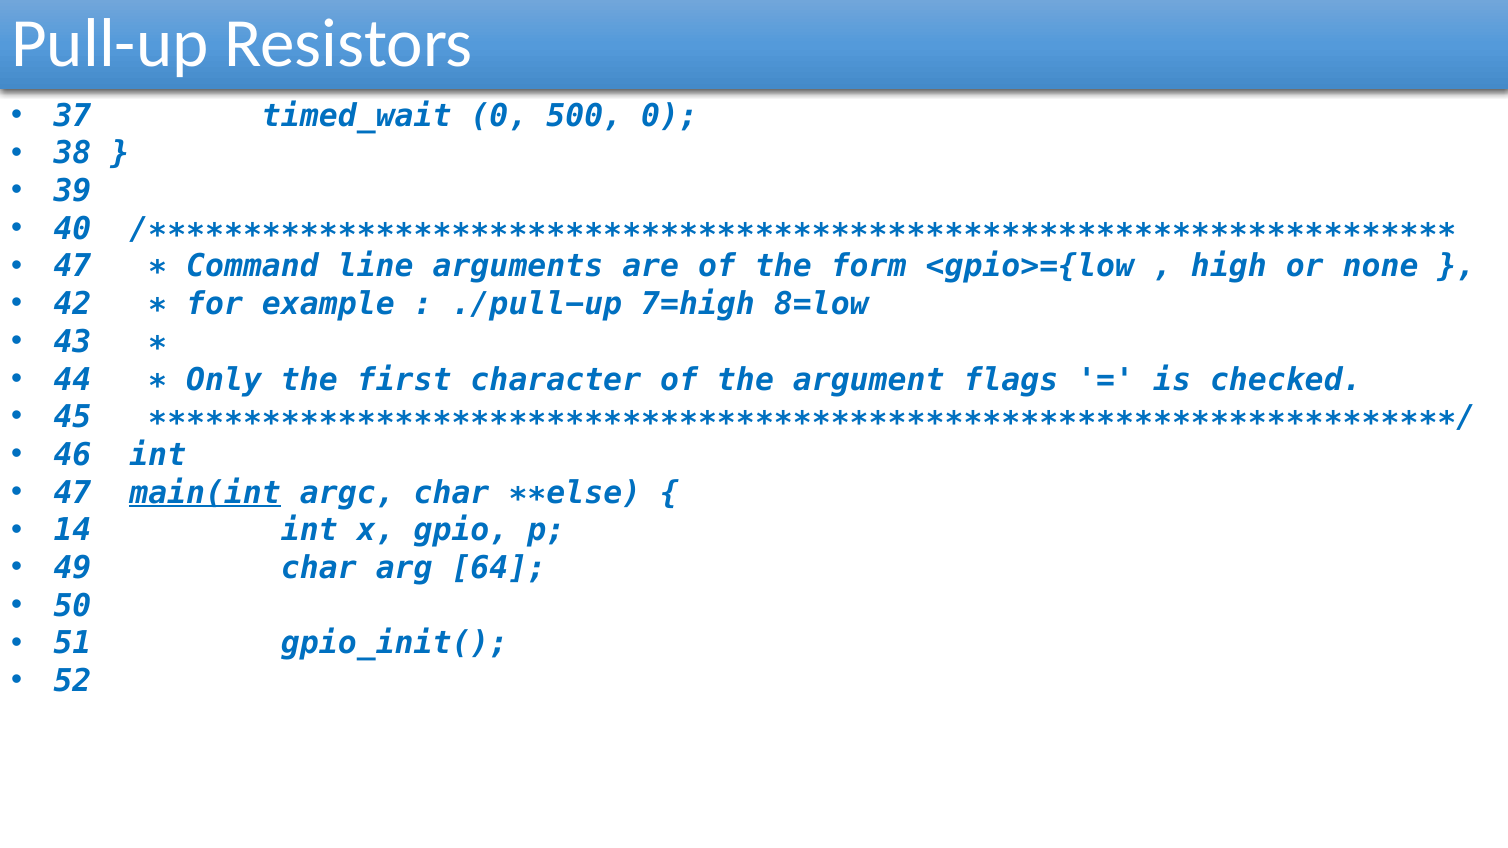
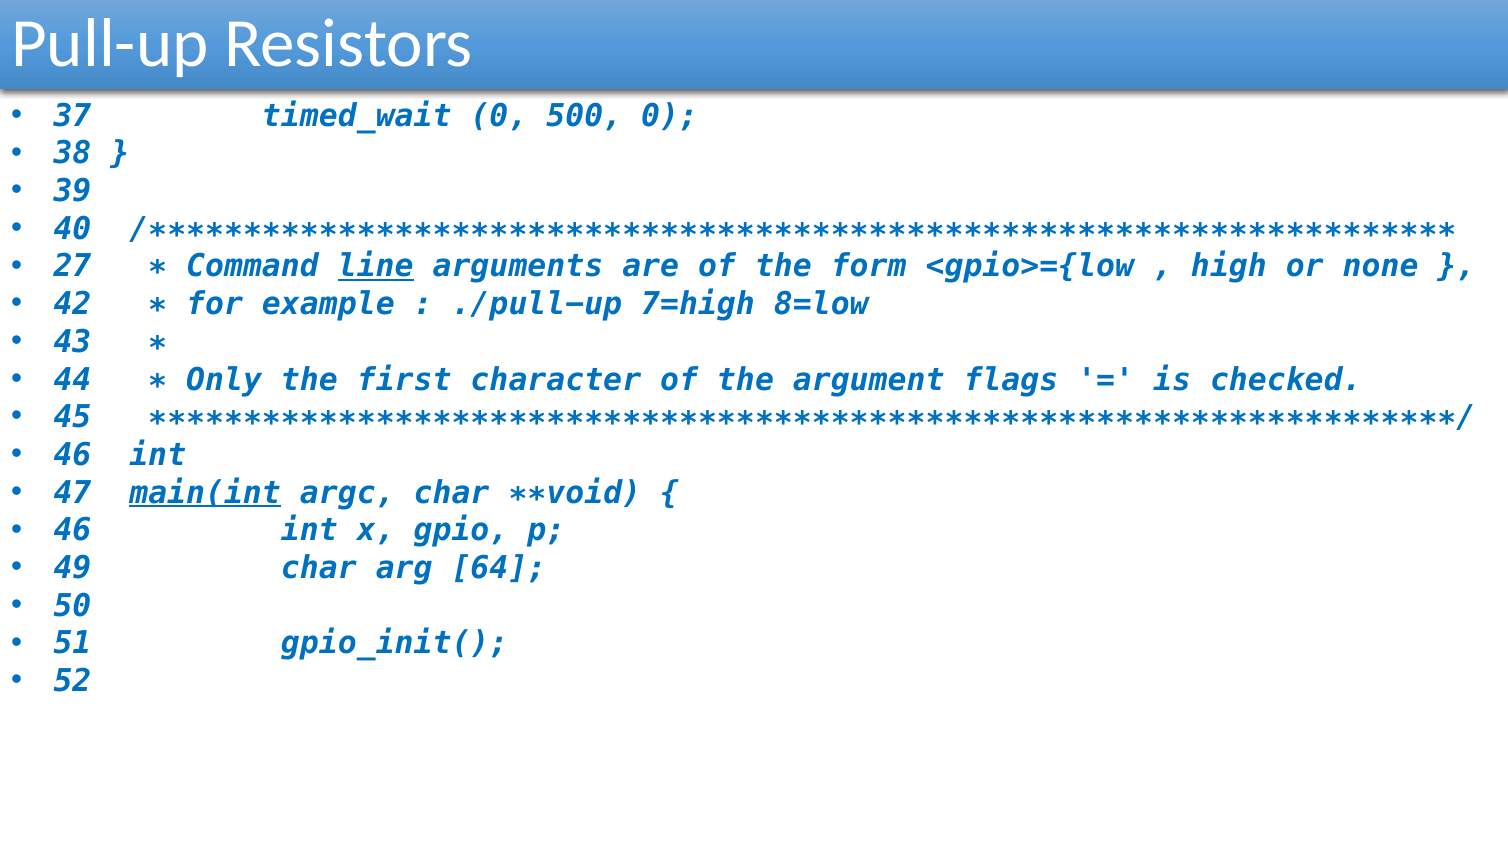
47 at (72, 267): 47 -> 27
line underline: none -> present
∗∗else: ∗∗else -> ∗∗void
14 at (72, 531): 14 -> 46
